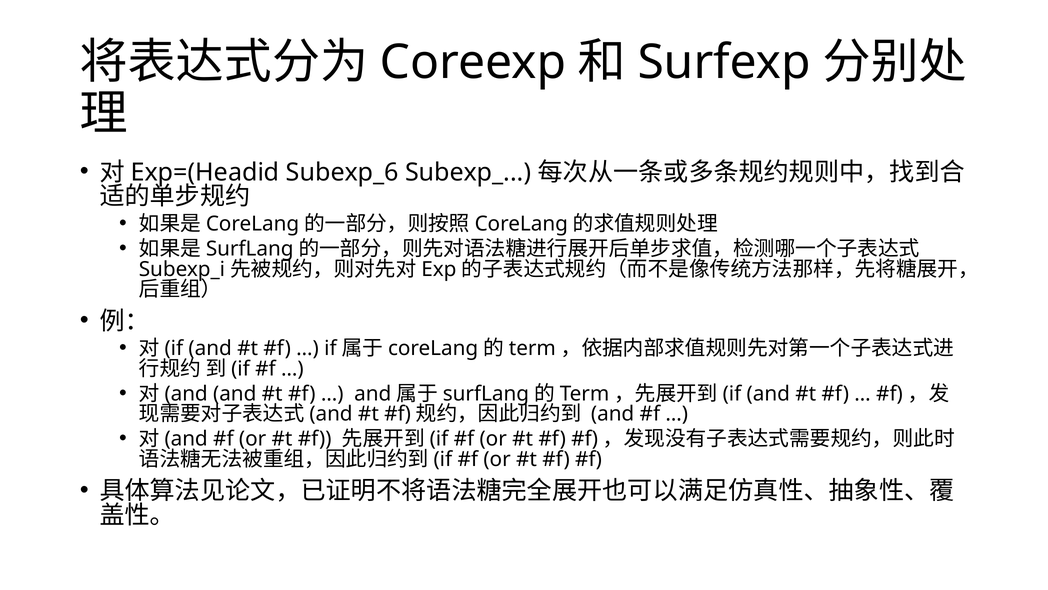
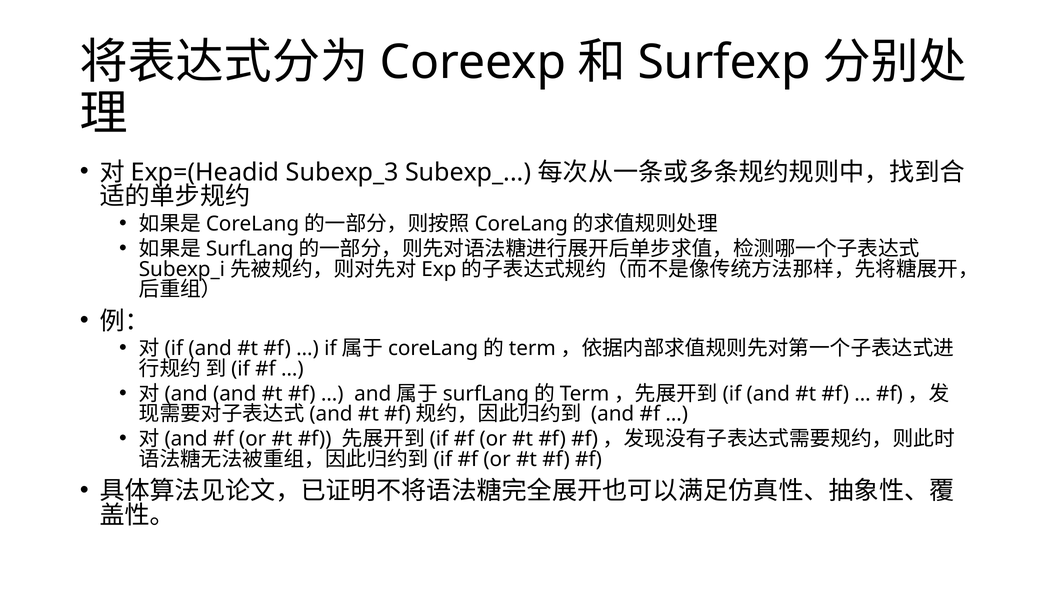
Subexp_6: Subexp_6 -> Subexp_3
